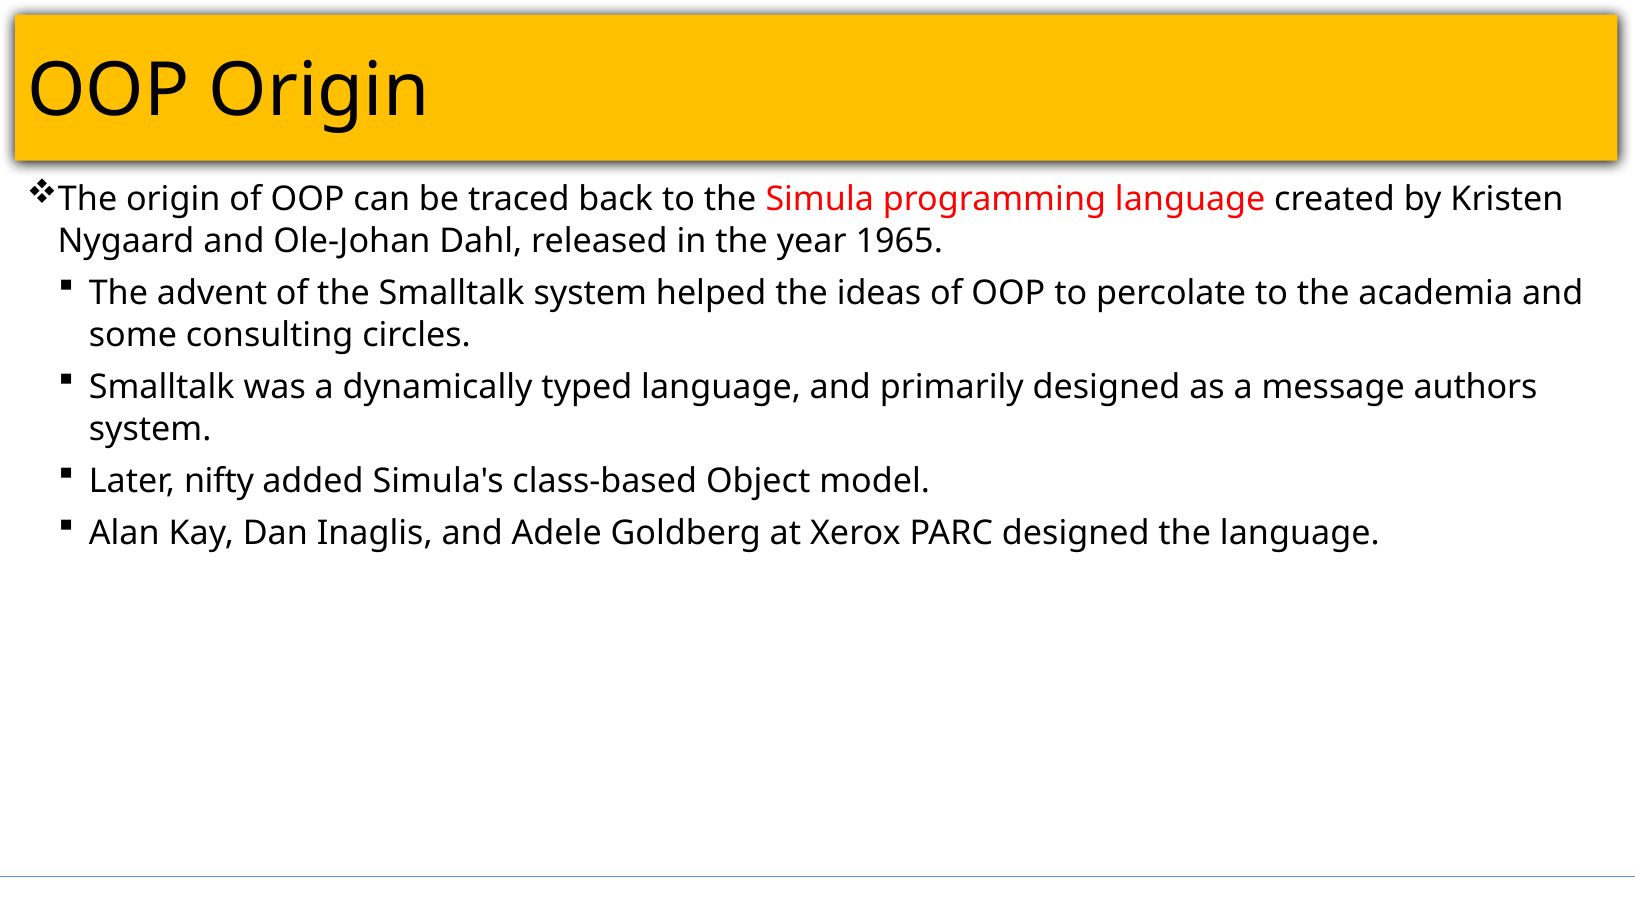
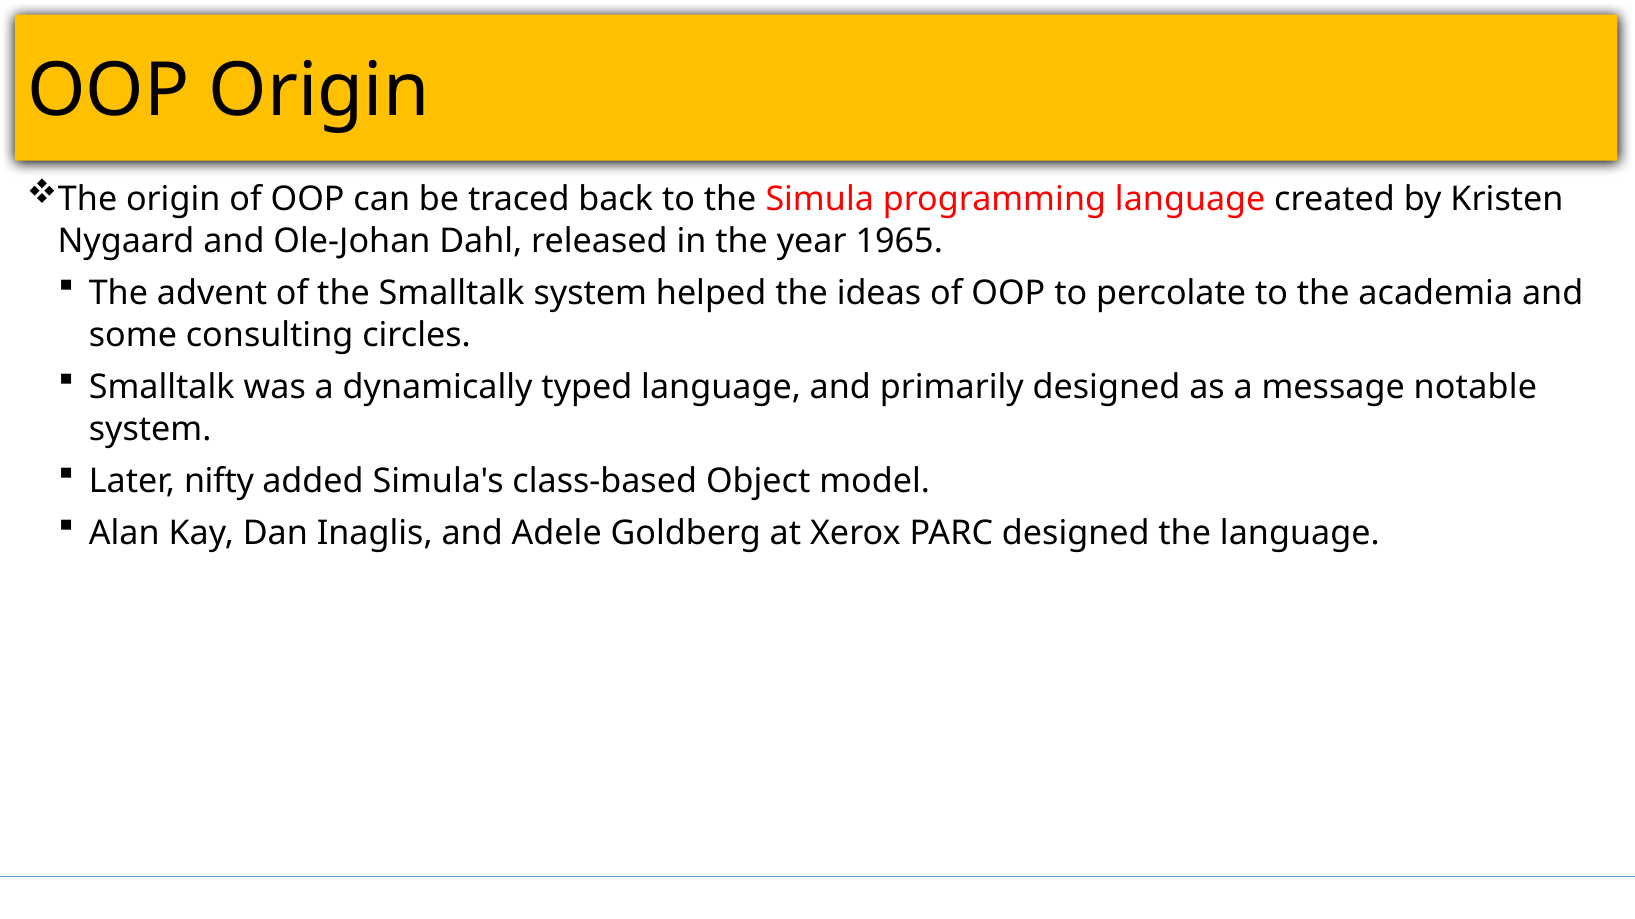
authors: authors -> notable
